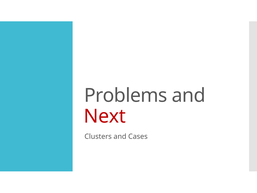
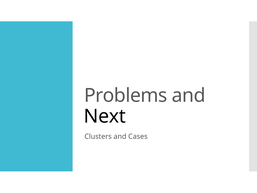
Next colour: red -> black
